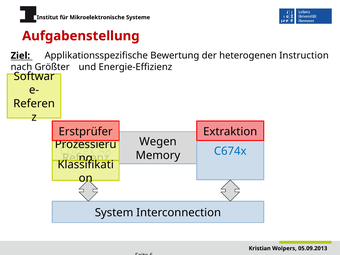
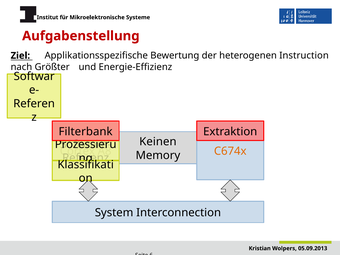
Erstprüfer: Erstprüfer -> Filterbank
Wegen: Wegen -> Keinen
C674x colour: blue -> orange
